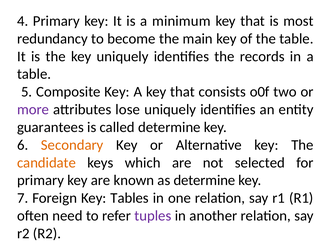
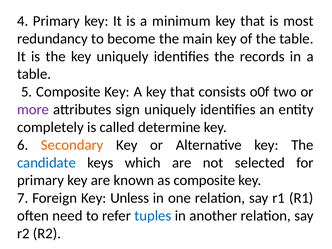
lose: lose -> sign
guarantees: guarantees -> completely
candidate colour: orange -> blue
as determine: determine -> composite
Tables: Tables -> Unless
tuples colour: purple -> blue
